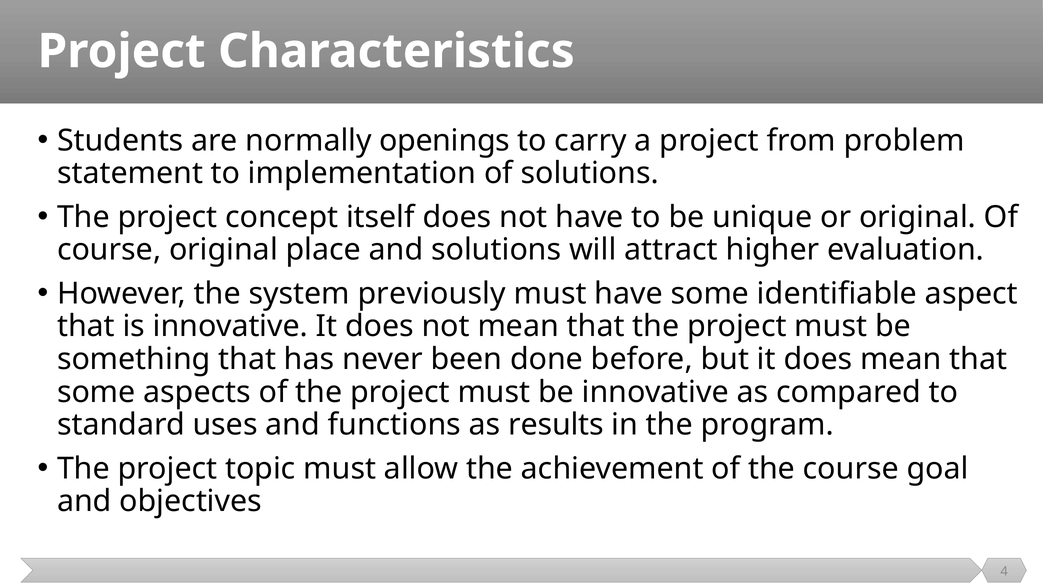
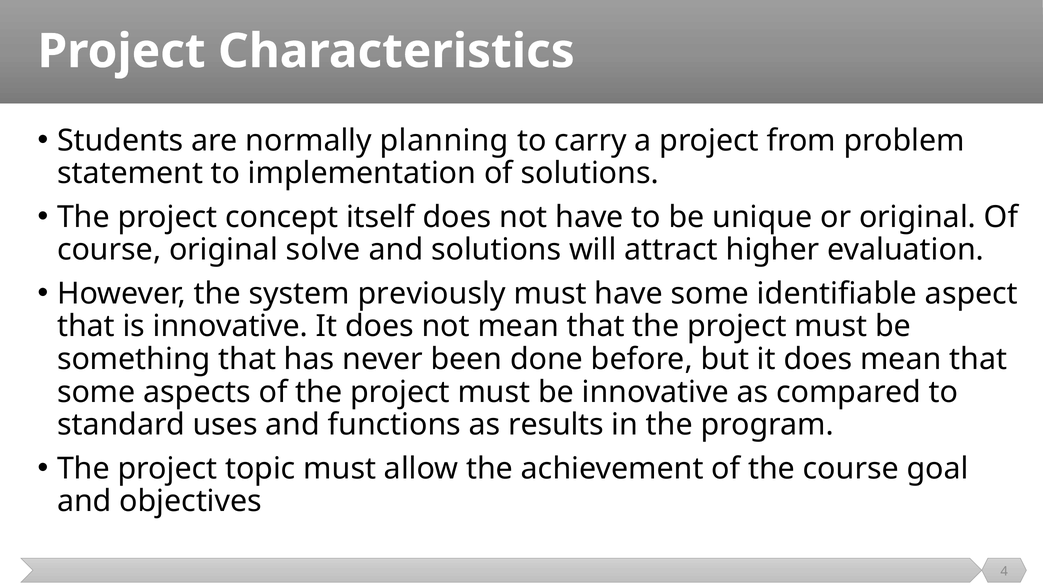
openings: openings -> planning
place: place -> solve
